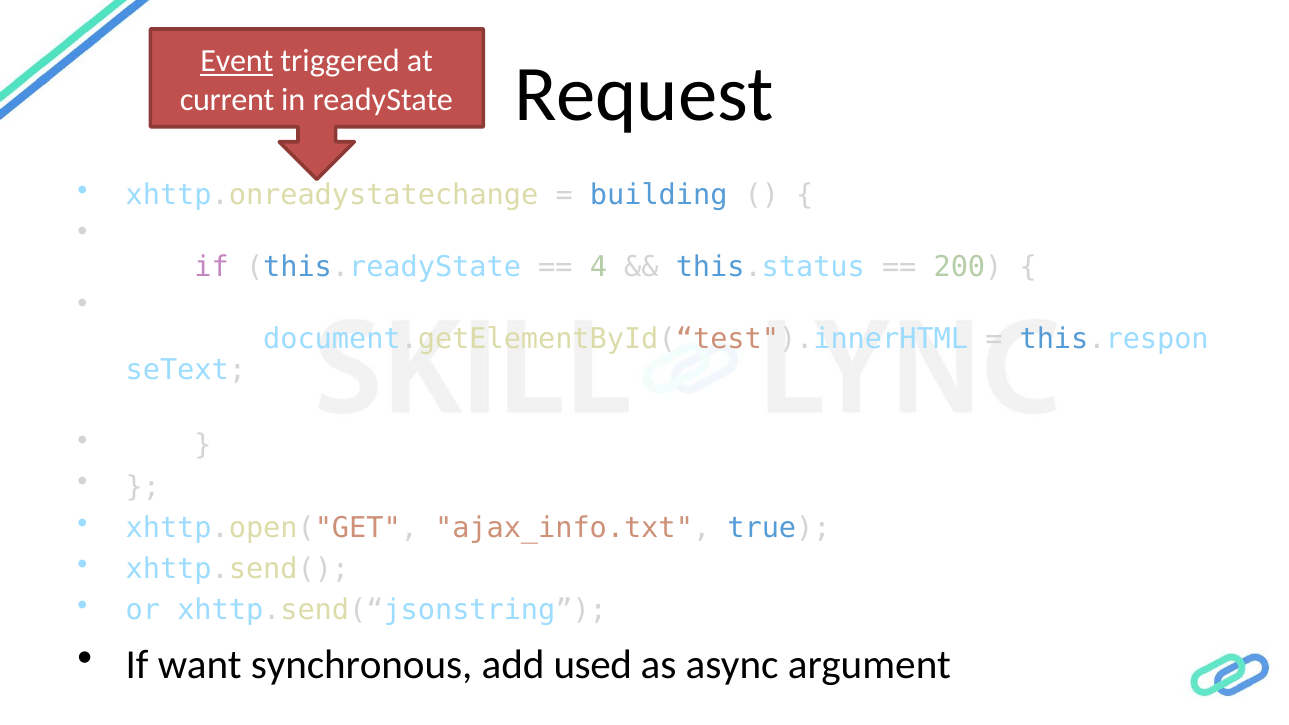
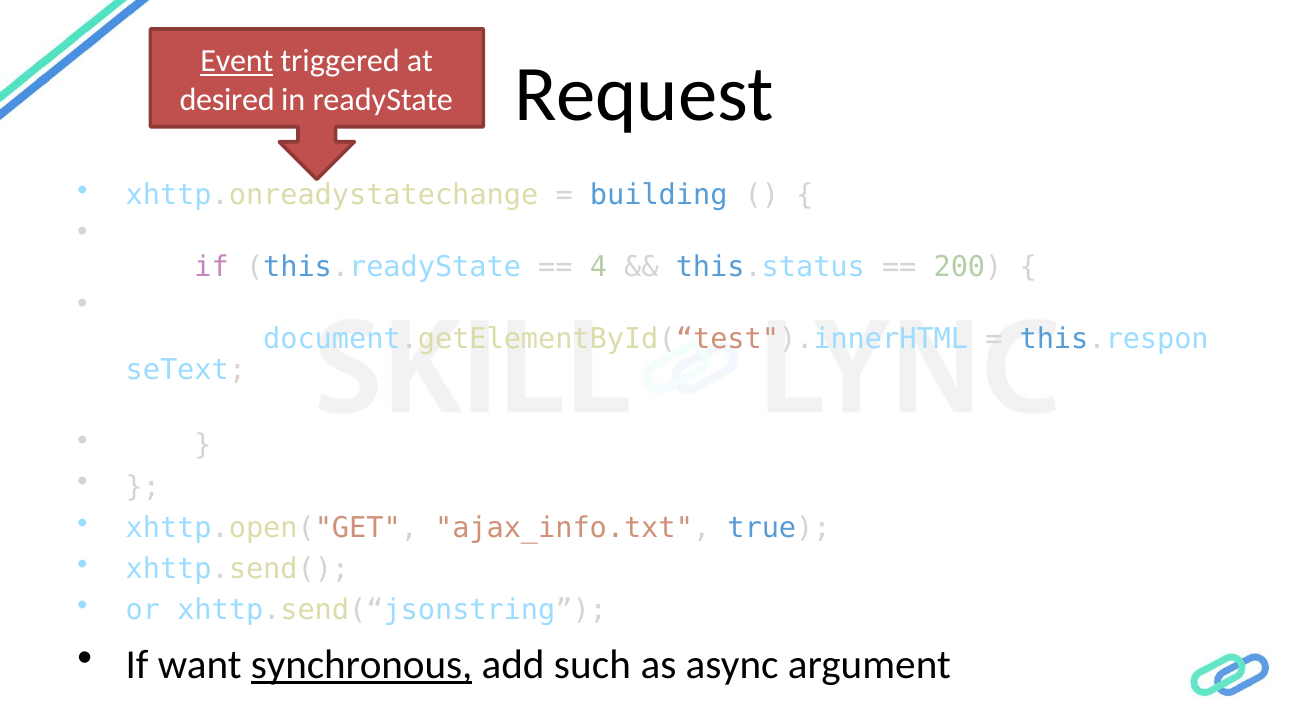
current: current -> desired
synchronous underline: none -> present
used: used -> such
